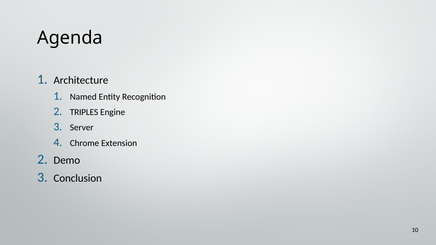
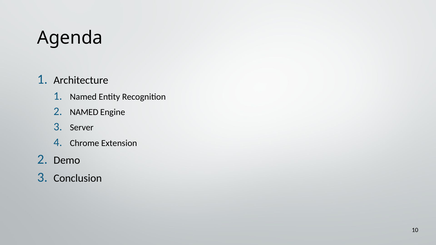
TRIPLES at (84, 112): TRIPLES -> NAMED
